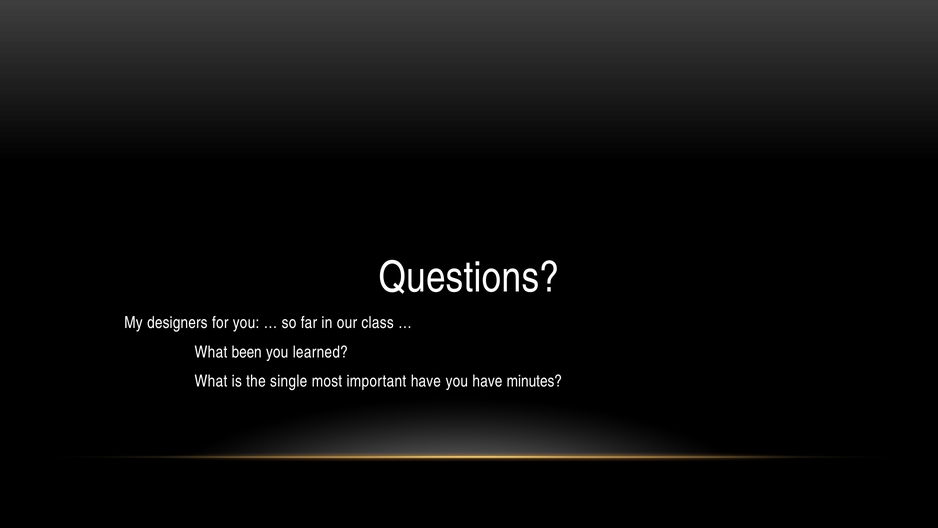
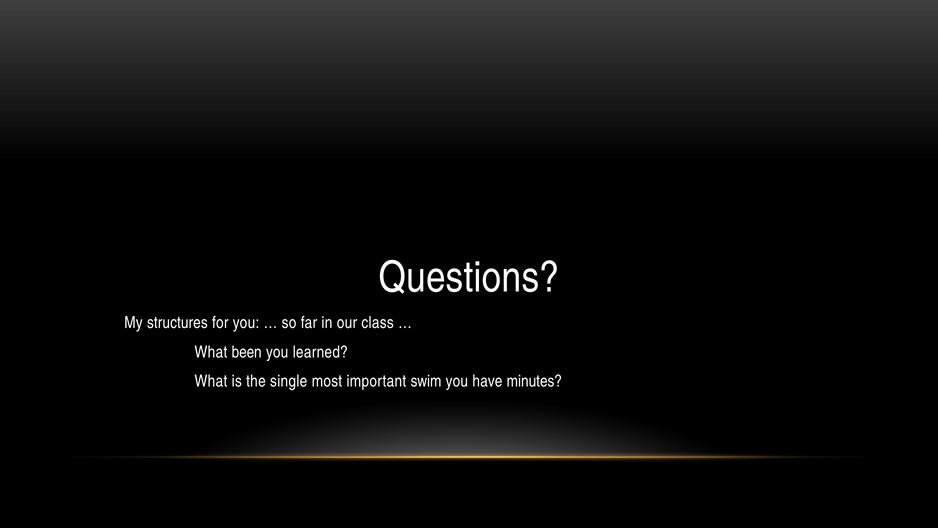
designers: designers -> structures
important have: have -> swim
